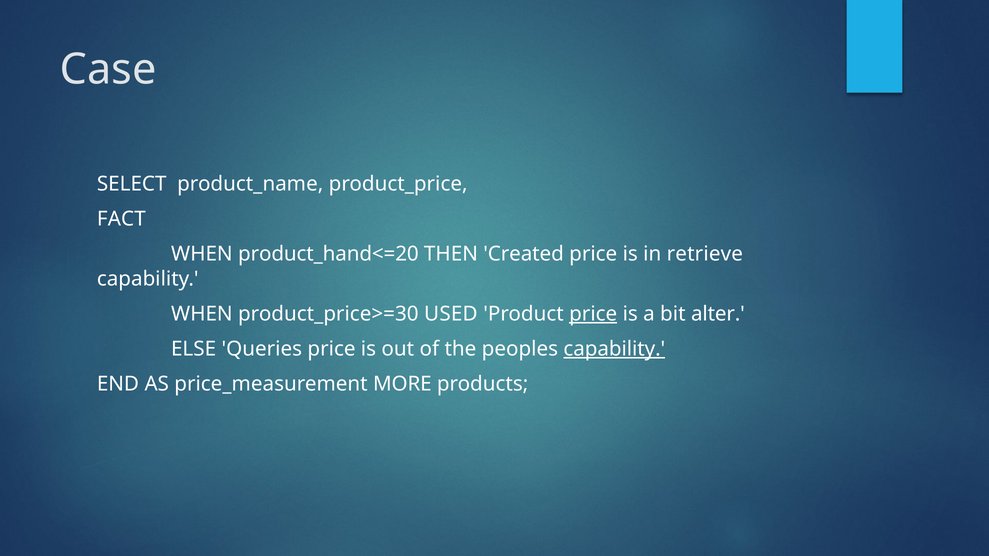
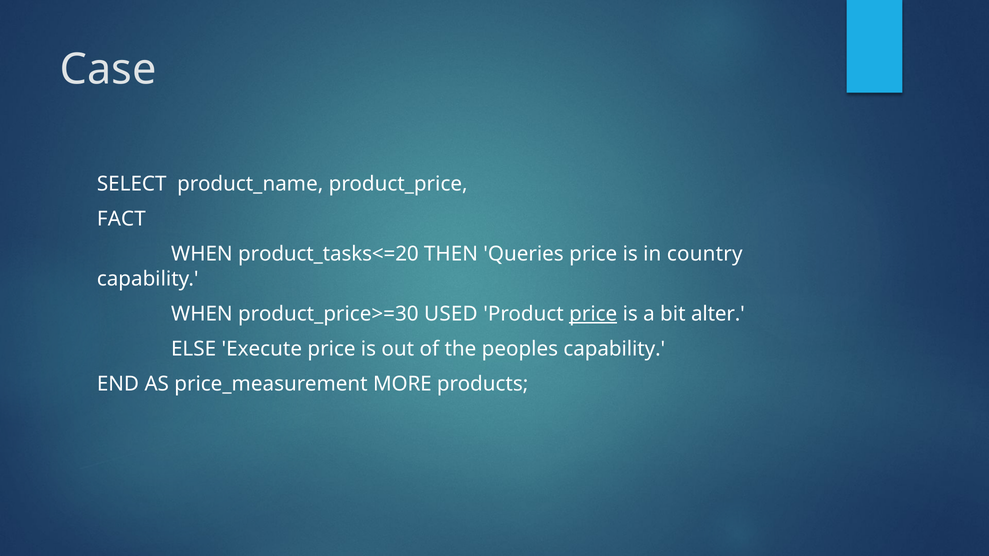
product_hand<=20: product_hand<=20 -> product_tasks<=20
Created: Created -> Queries
retrieve: retrieve -> country
Queries: Queries -> Execute
capability at (614, 349) underline: present -> none
